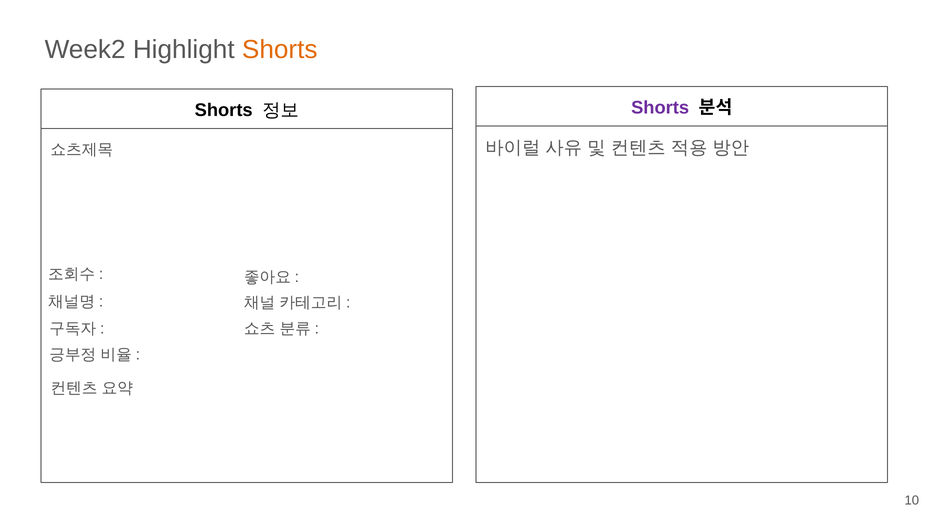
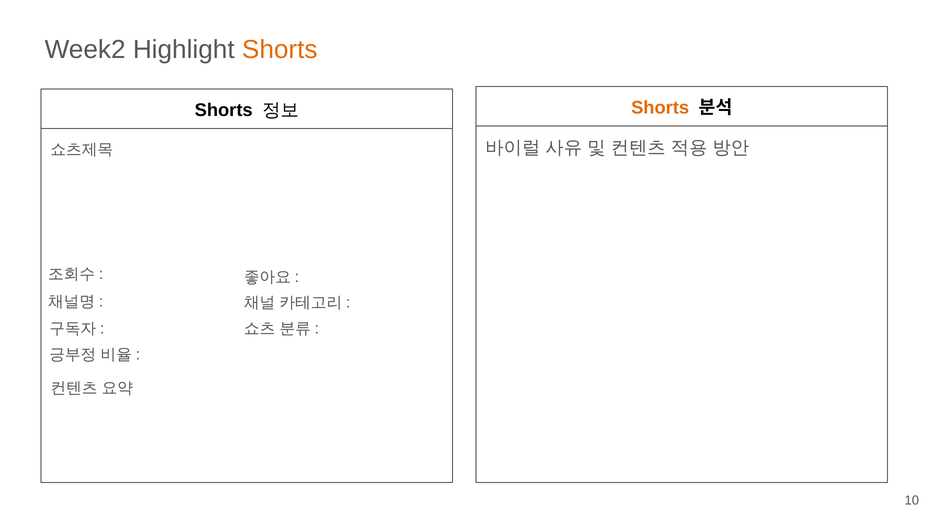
Shorts at (660, 108) colour: purple -> orange
